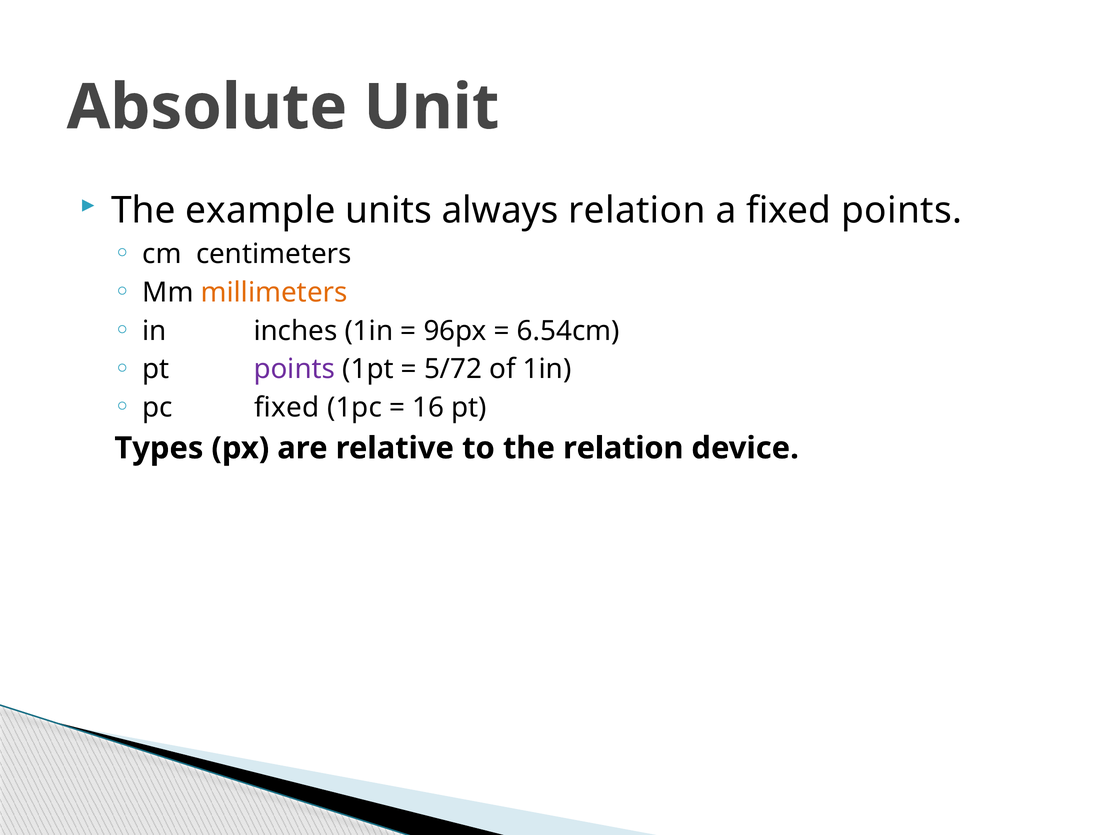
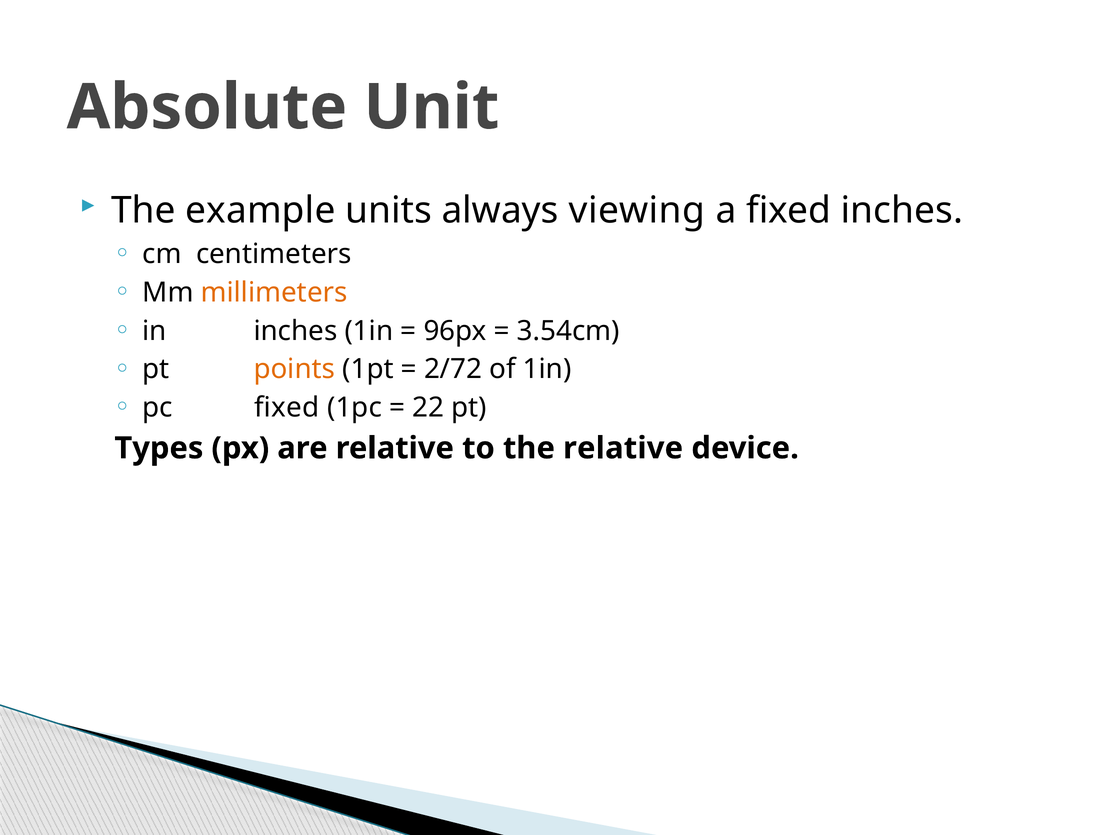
always relation: relation -> viewing
fixed points: points -> inches
6.54cm: 6.54cm -> 3.54cm
points at (294, 369) colour: purple -> orange
5/72: 5/72 -> 2/72
16: 16 -> 22
the relation: relation -> relative
